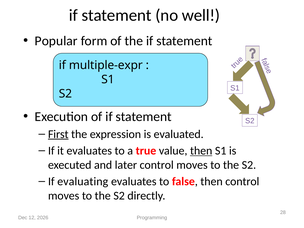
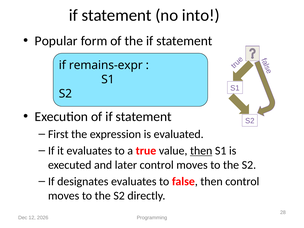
well: well -> into
multiple-expr: multiple-expr -> remains-expr
First underline: present -> none
evaluating: evaluating -> designates
